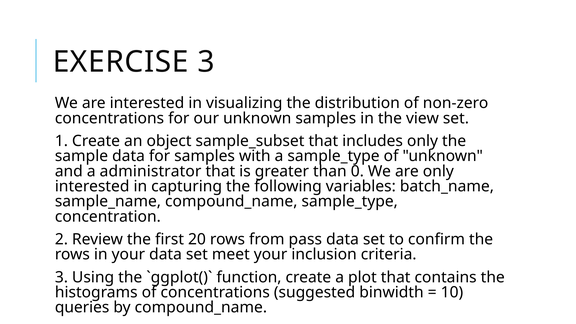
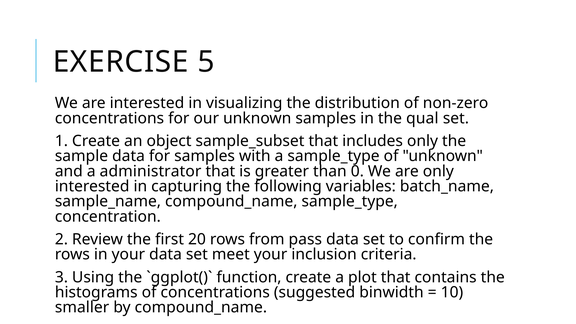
EXERCISE 3: 3 -> 5
view: view -> qual
queries: queries -> smaller
